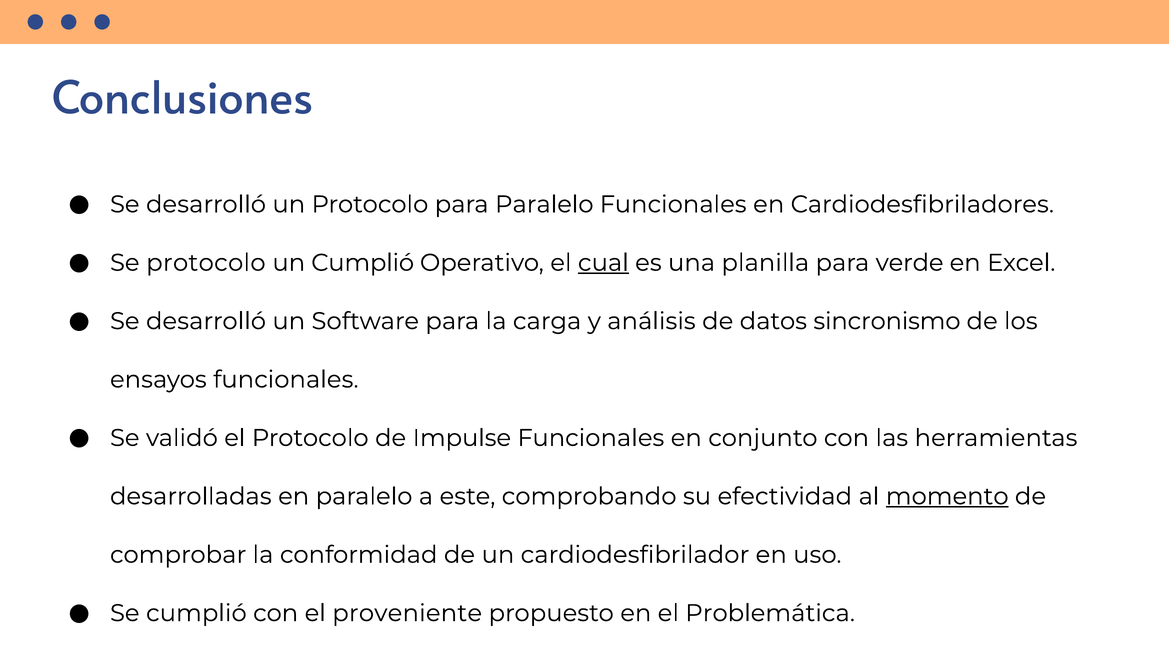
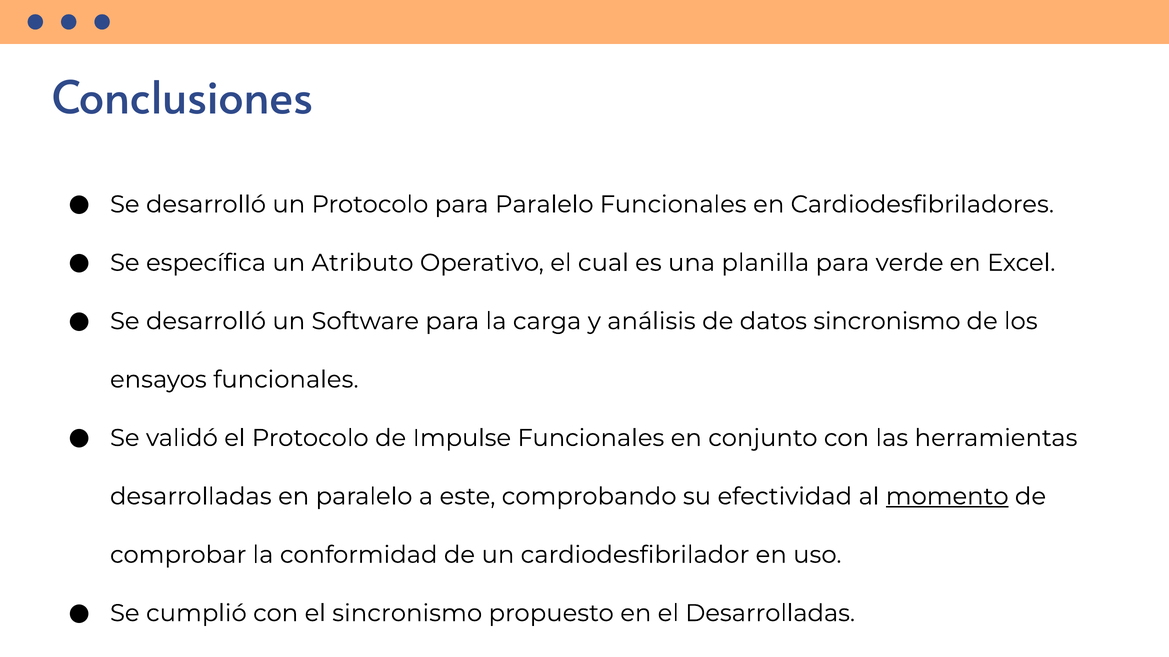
Se protocolo: protocolo -> específica
un Cumplió: Cumplió -> Atributo
cual underline: present -> none
el proveniente: proveniente -> sincronismo
el Problemática: Problemática -> Desarrolladas
